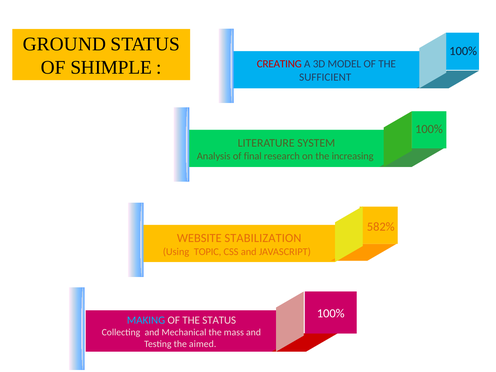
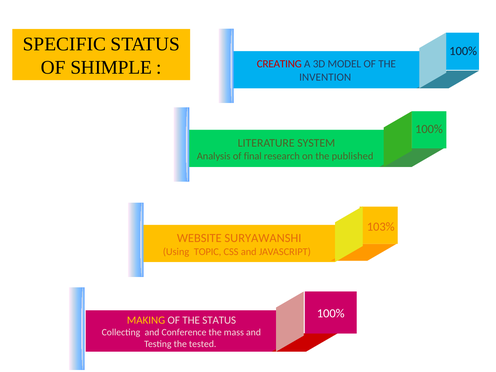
GROUND: GROUND -> SPECIFIC
SUFFICIENT: SUFFICIENT -> INVENTION
increasing: increasing -> published
582%: 582% -> 103%
STABILIZATION: STABILIZATION -> SURYAWANSHI
MAKING colour: light blue -> yellow
Mechanical: Mechanical -> Conference
aimed: aimed -> tested
